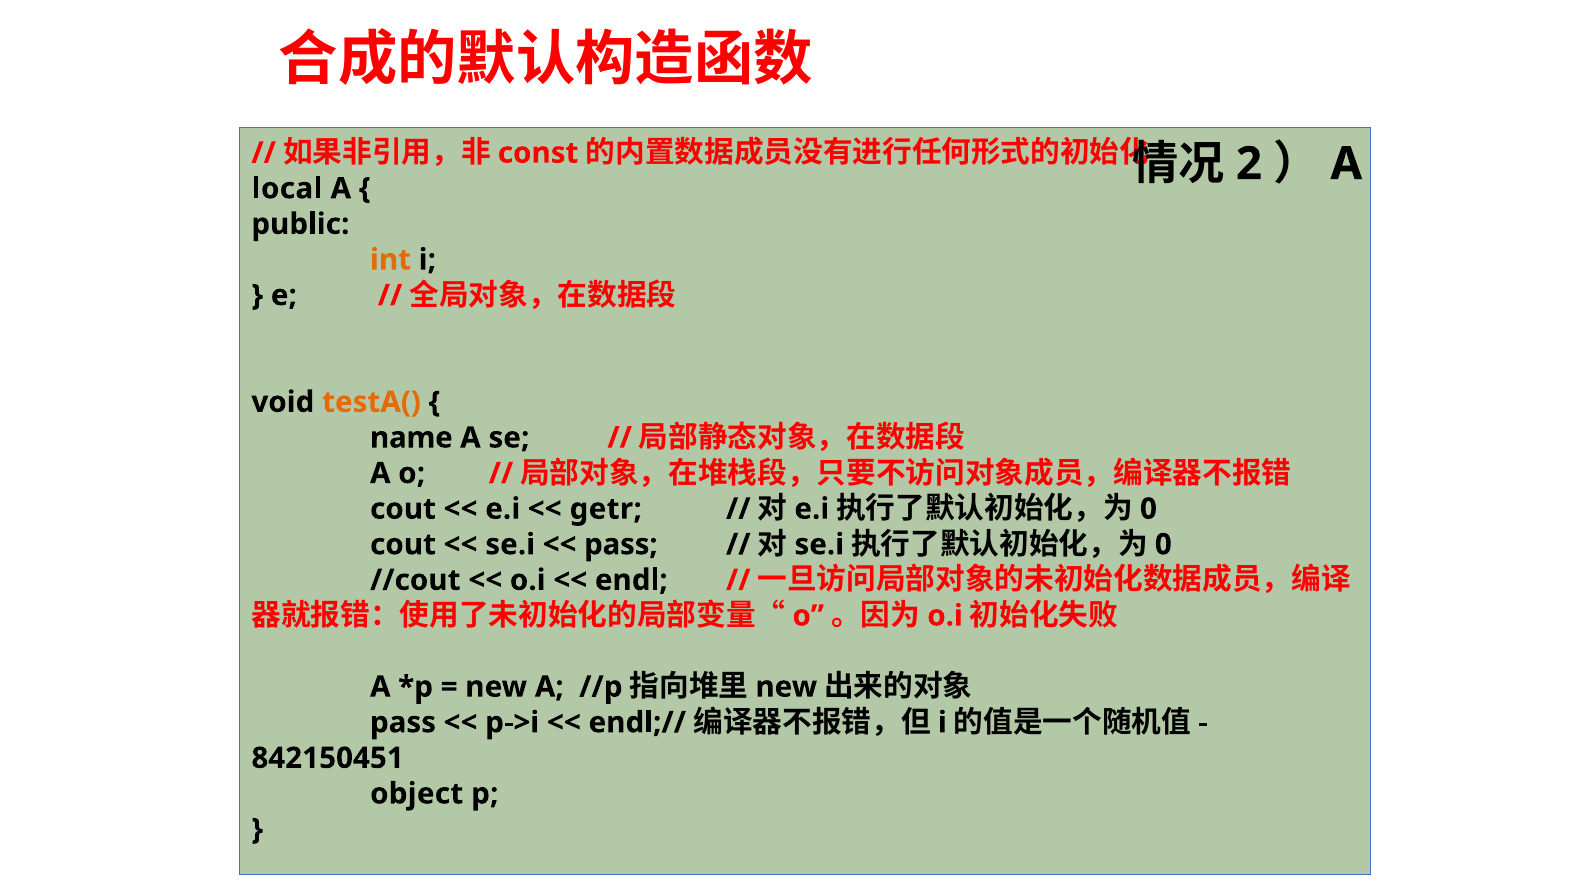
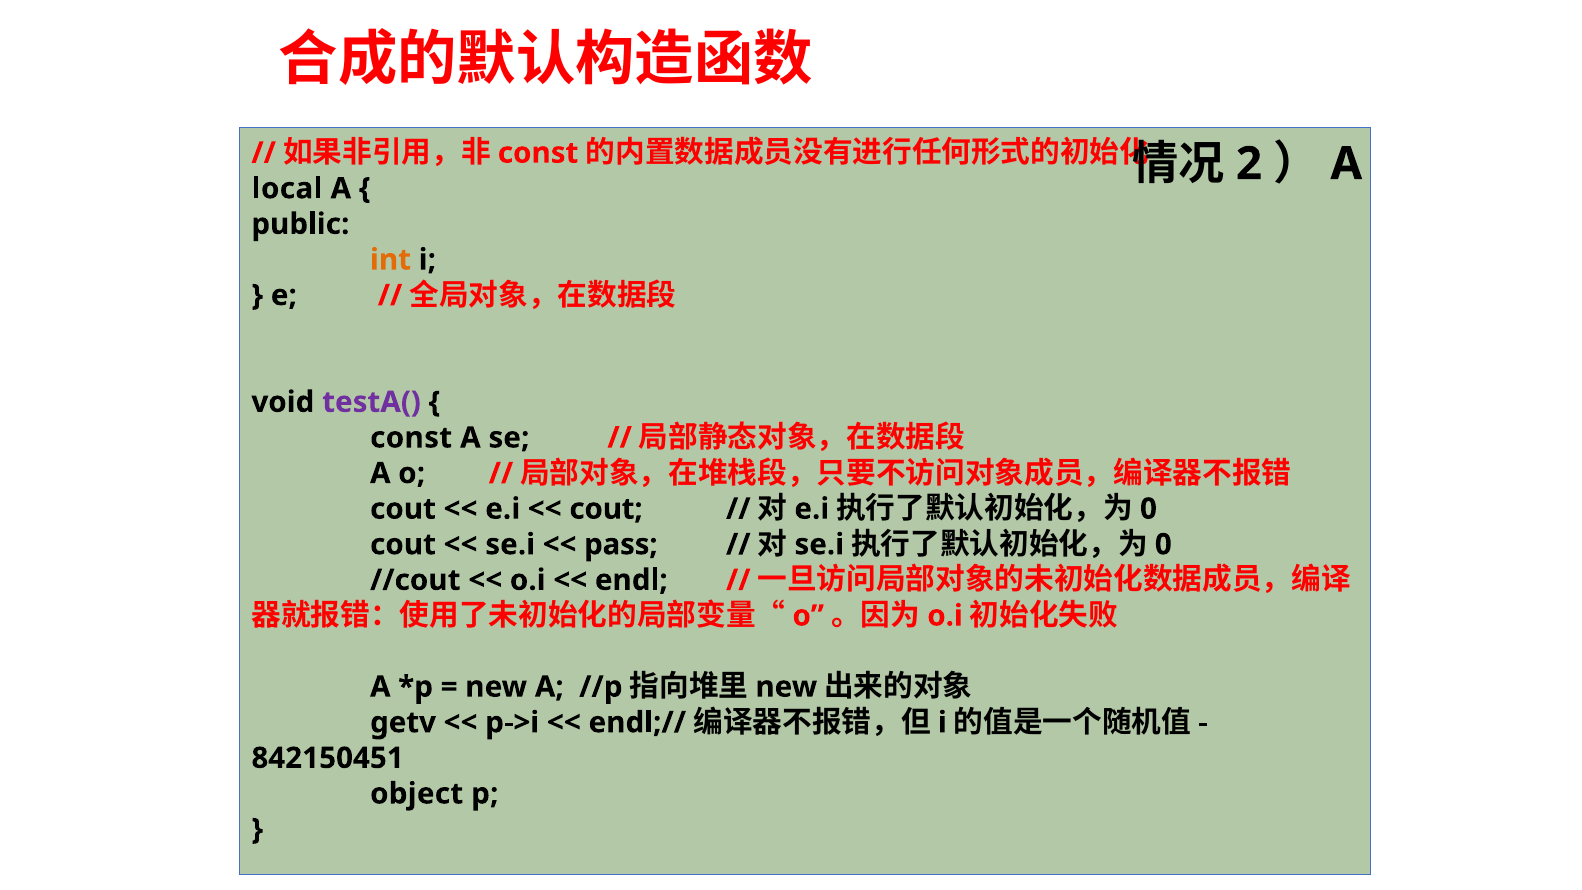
testA( colour: orange -> purple
name at (411, 438): name -> const
getr at (606, 509): getr -> cout
pass at (403, 722): pass -> getv
